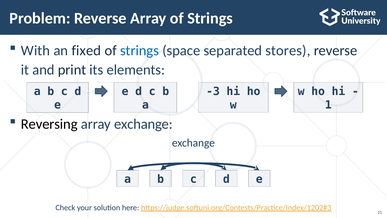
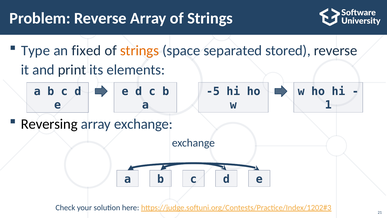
With: With -> Type
strings at (140, 51) colour: blue -> orange
stores: stores -> stored
-3: -3 -> -5
